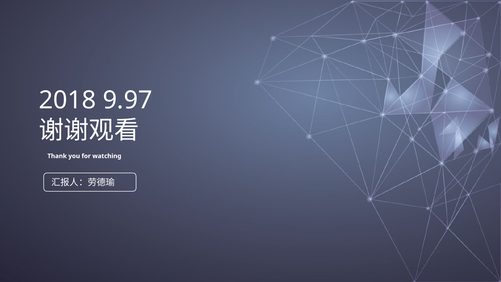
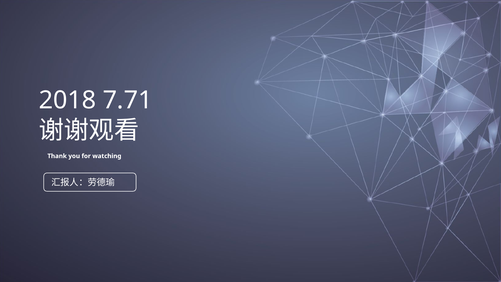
9.97: 9.97 -> 7.71
